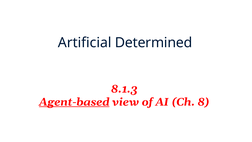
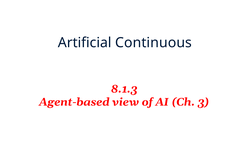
Determined: Determined -> Continuous
Agent-based underline: present -> none
8: 8 -> 3
